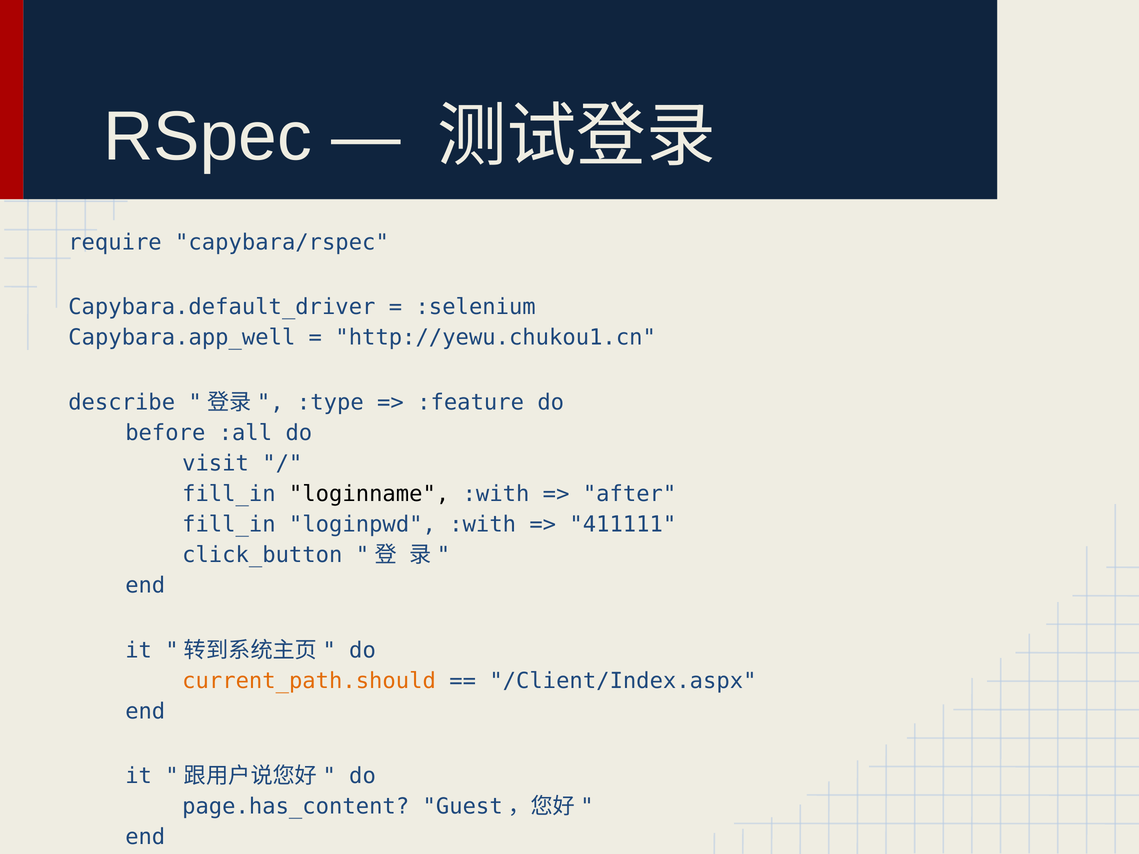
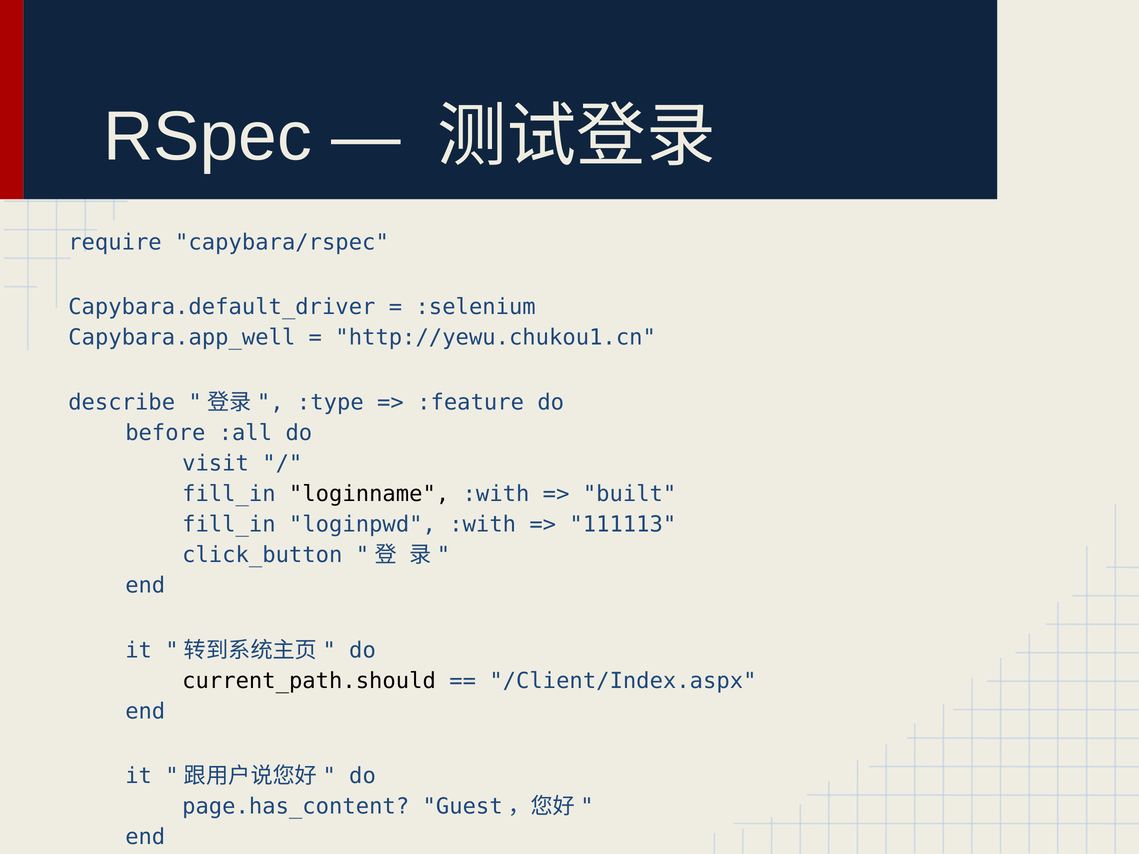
after: after -> built
411111: 411111 -> 111113
current_path.should colour: orange -> black
